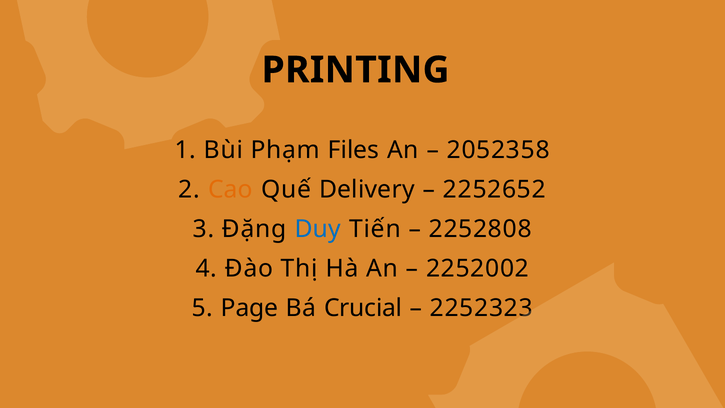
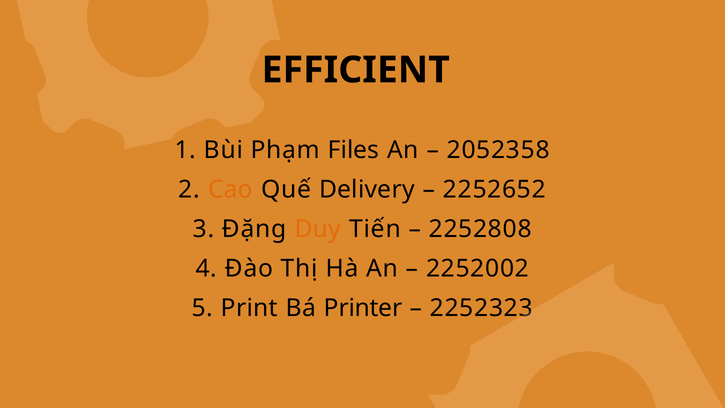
PRINTING: PRINTING -> EFFICIENT
Duy colour: blue -> orange
Page: Page -> Print
Crucial: Crucial -> Printer
